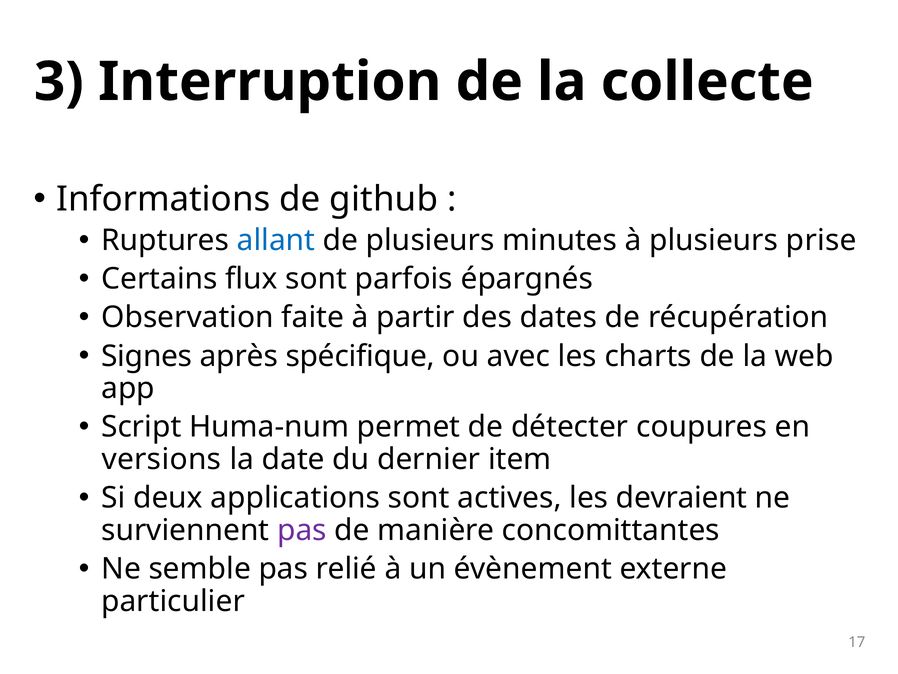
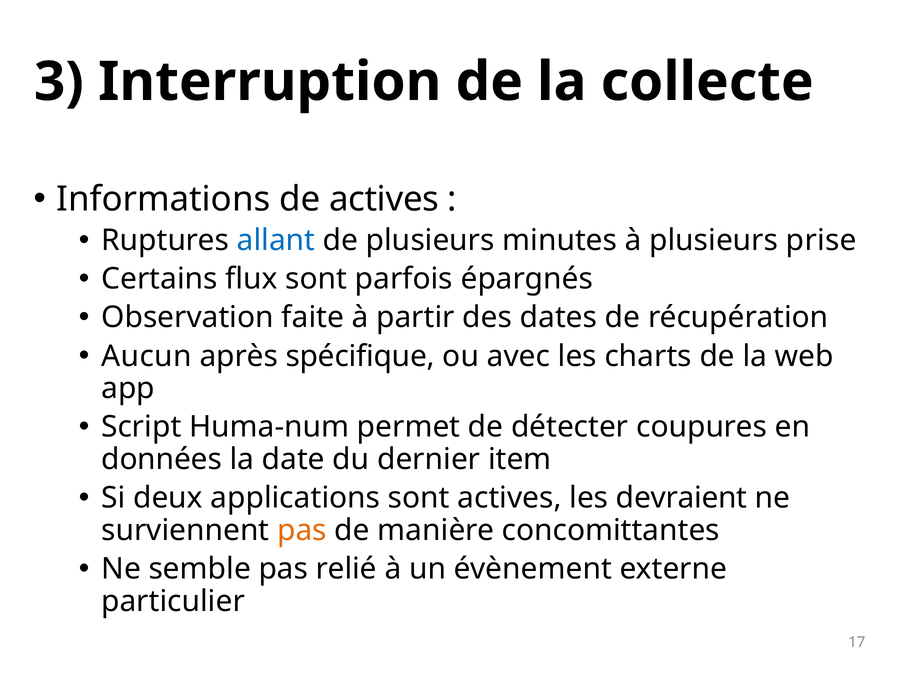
de github: github -> actives
Signes: Signes -> Aucun
versions: versions -> données
pas at (302, 530) colour: purple -> orange
